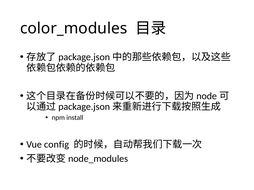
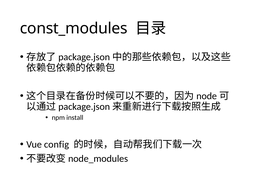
color_modules: color_modules -> const_modules
